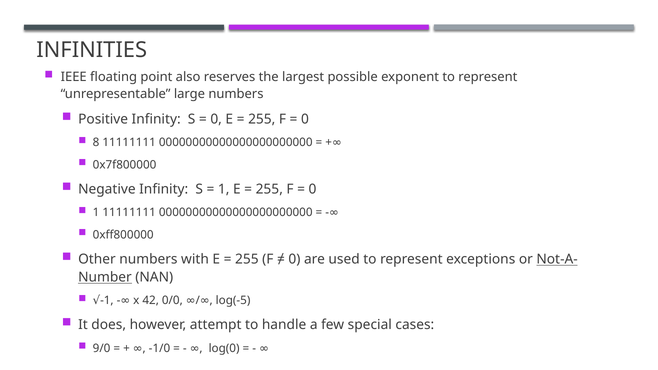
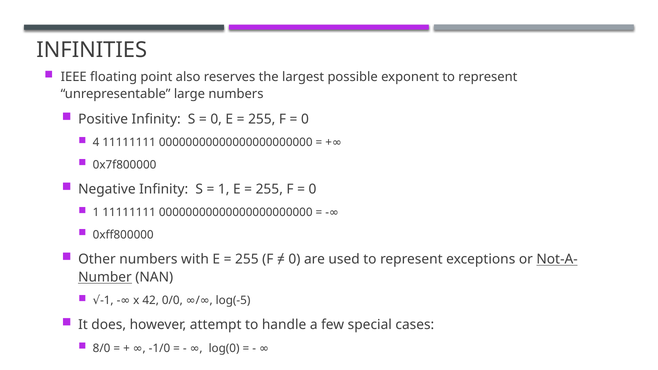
8: 8 -> 4
9/0: 9/0 -> 8/0
